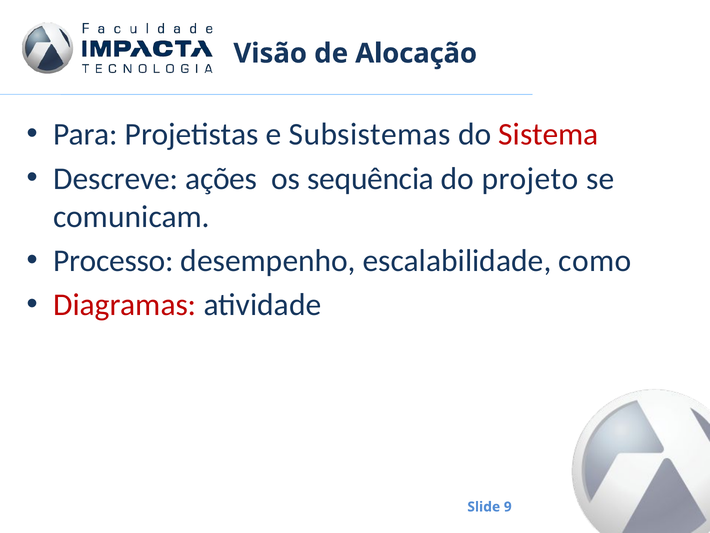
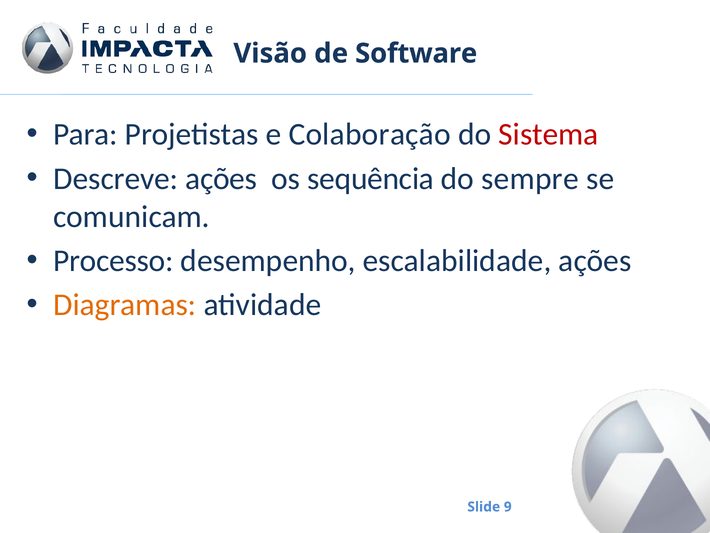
Alocação: Alocação -> Software
Subsistemas: Subsistemas -> Colaboração
projeto: projeto -> sempre
escalabilidade como: como -> ações
Diagramas colour: red -> orange
